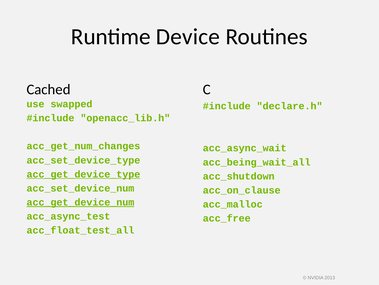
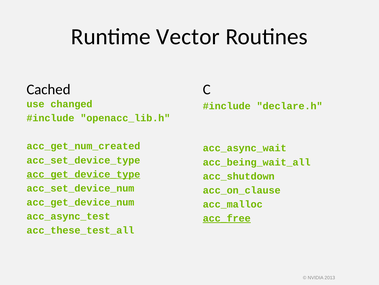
Device: Device -> Vector
swapped: swapped -> changed
acc_get_num_changes: acc_get_num_changes -> acc_get_num_created
acc_get_device_num underline: present -> none
acc_free underline: none -> present
acc_float_test_all: acc_float_test_all -> acc_these_test_all
